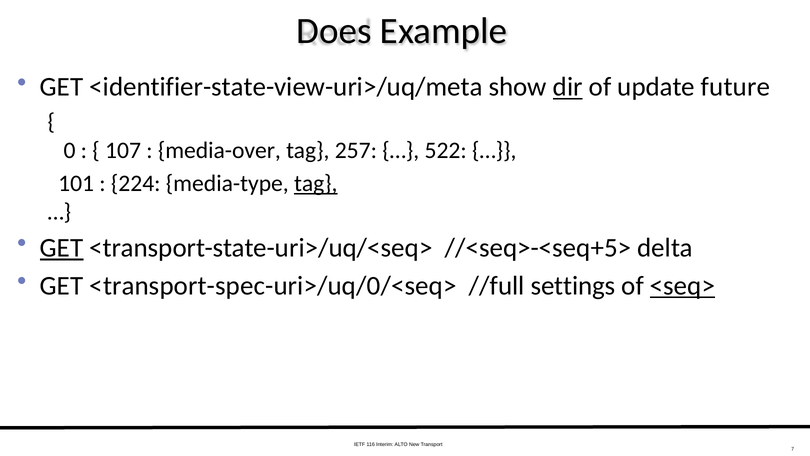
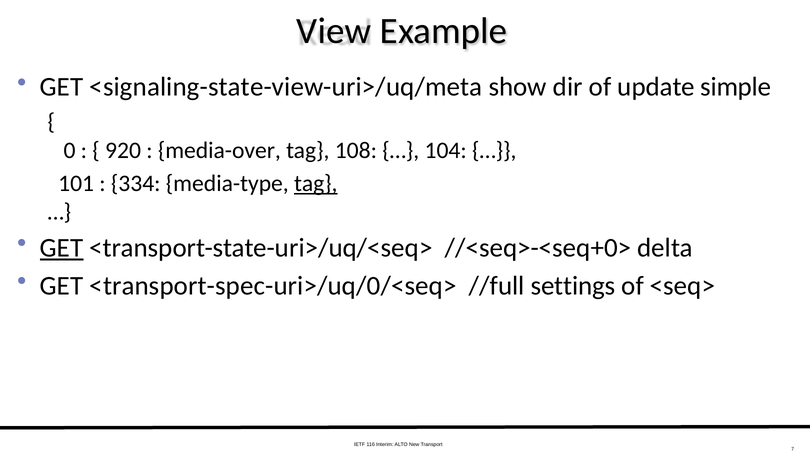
Does: Does -> View
<identifier-state-view-uri>/uq/meta: <identifier-state-view-uri>/uq/meta -> <signaling-state-view-uri>/uq/meta
dir underline: present -> none
future: future -> simple
107: 107 -> 920
257: 257 -> 108
522: 522 -> 104
224: 224 -> 334
//<seq>-<seq+5>: //<seq>-<seq+5> -> //<seq>-<seq+0>
<seq> underline: present -> none
